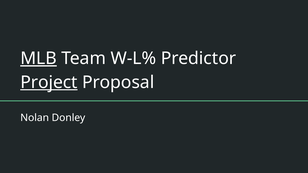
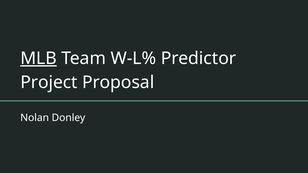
Project underline: present -> none
